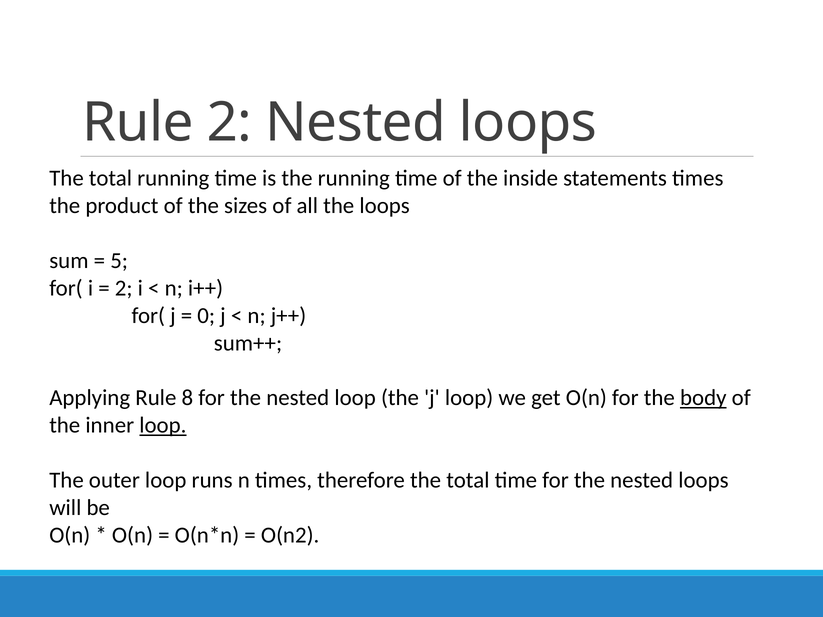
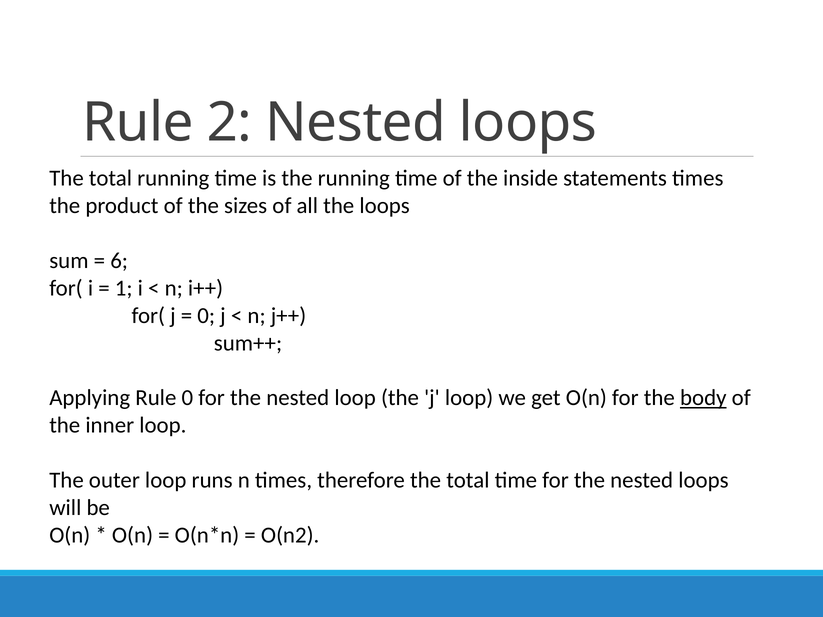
5: 5 -> 6
2 at (124, 288): 2 -> 1
Rule 8: 8 -> 0
loop at (163, 425) underline: present -> none
